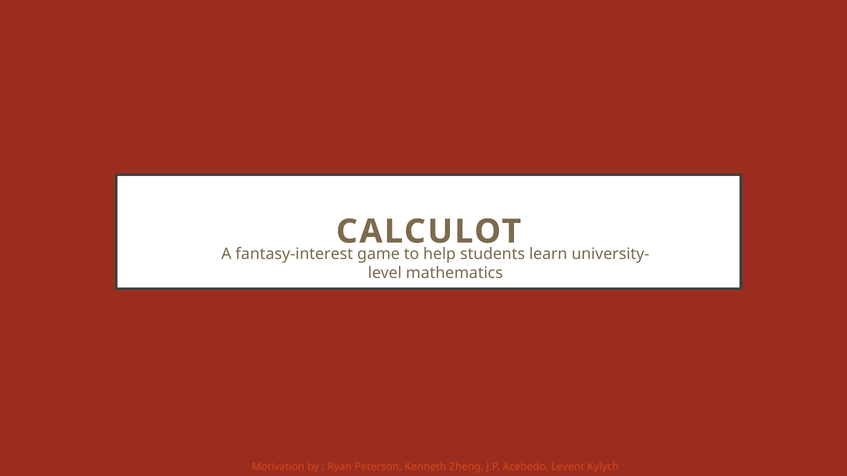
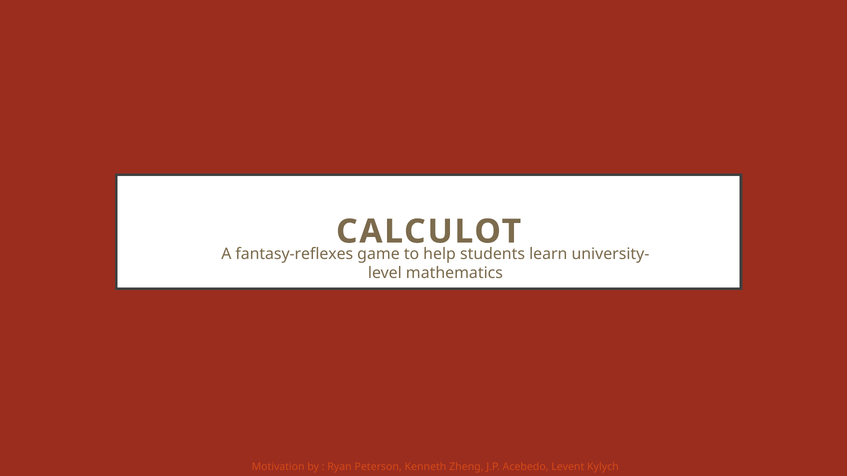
fantasy-interest: fantasy-interest -> fantasy-reflexes
